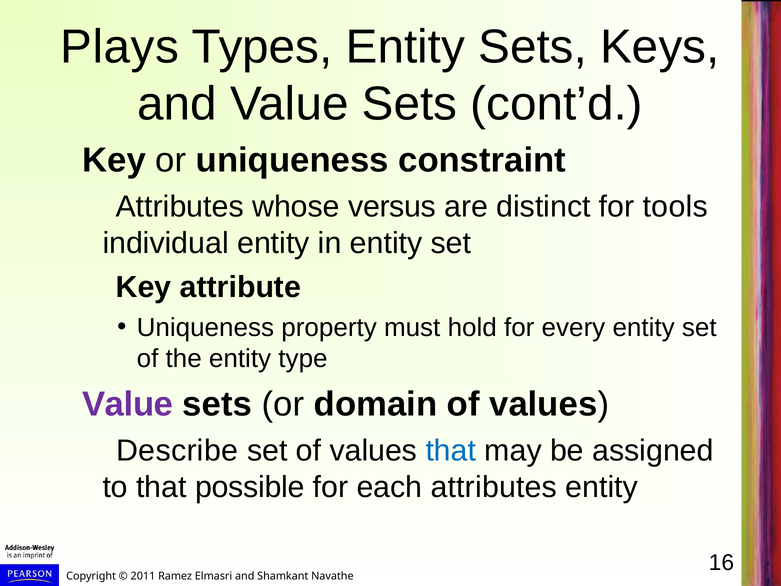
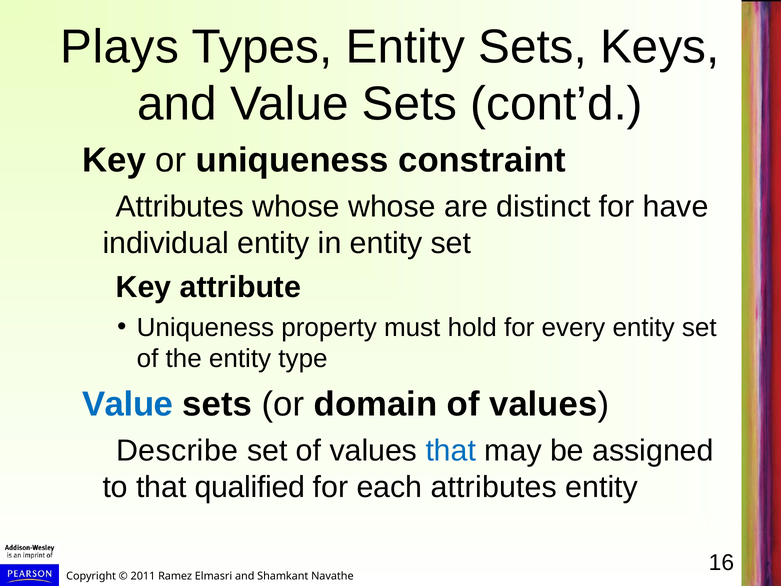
whose versus: versus -> whose
tools: tools -> have
Value at (128, 404) colour: purple -> blue
possible: possible -> qualified
